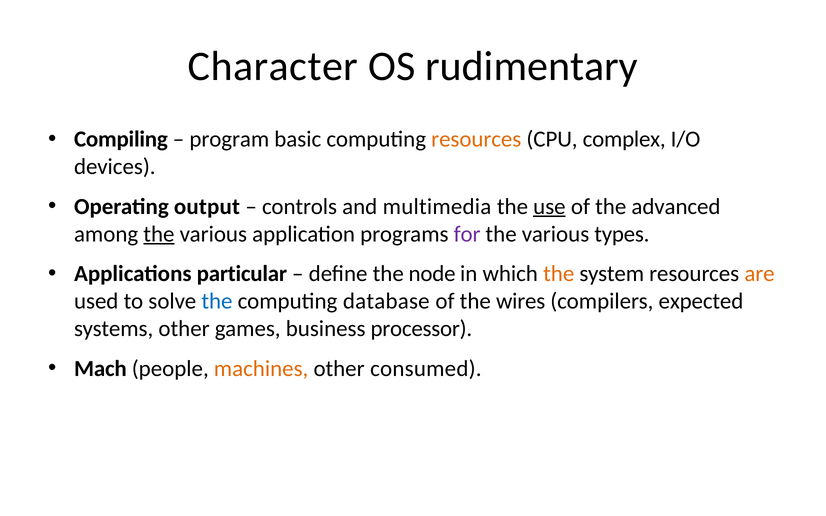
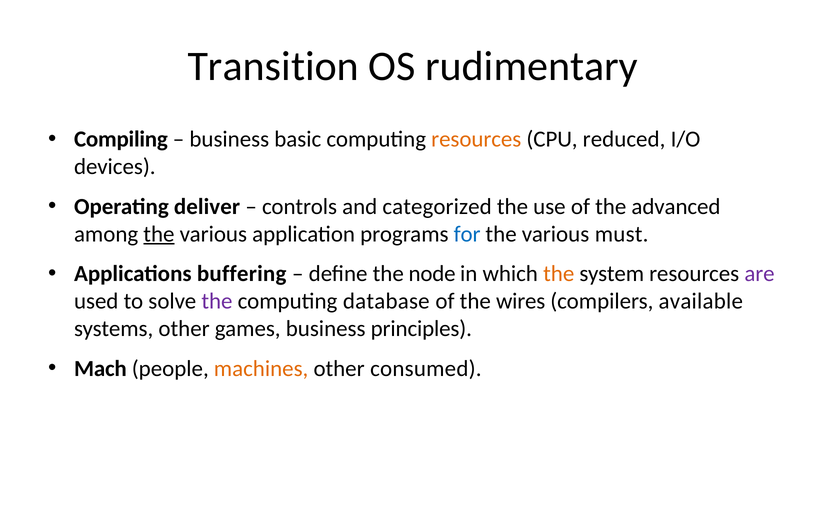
Character: Character -> Transition
program at (229, 139): program -> business
complex: complex -> reduced
output: output -> deliver
multimedia: multimedia -> categorized
use underline: present -> none
for colour: purple -> blue
types: types -> must
particular: particular -> buffering
are colour: orange -> purple
the at (217, 301) colour: blue -> purple
expected: expected -> available
processor: processor -> principles
